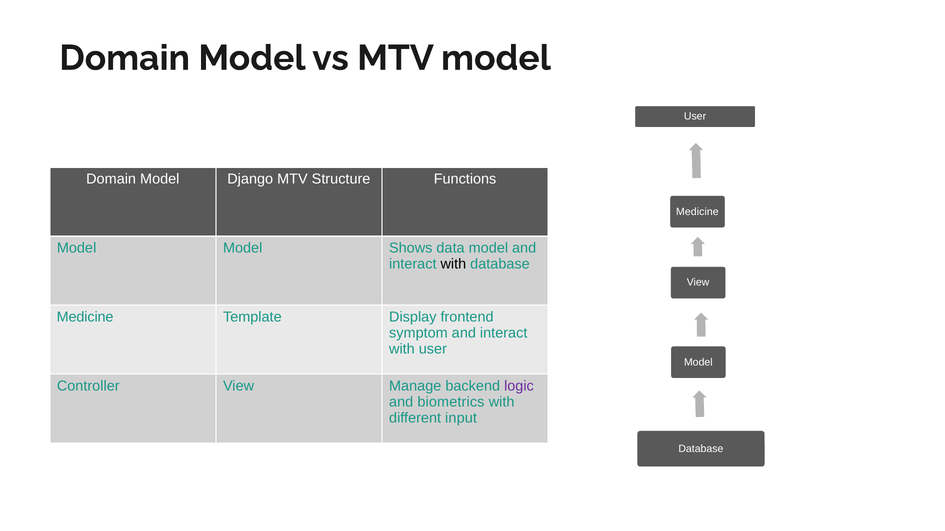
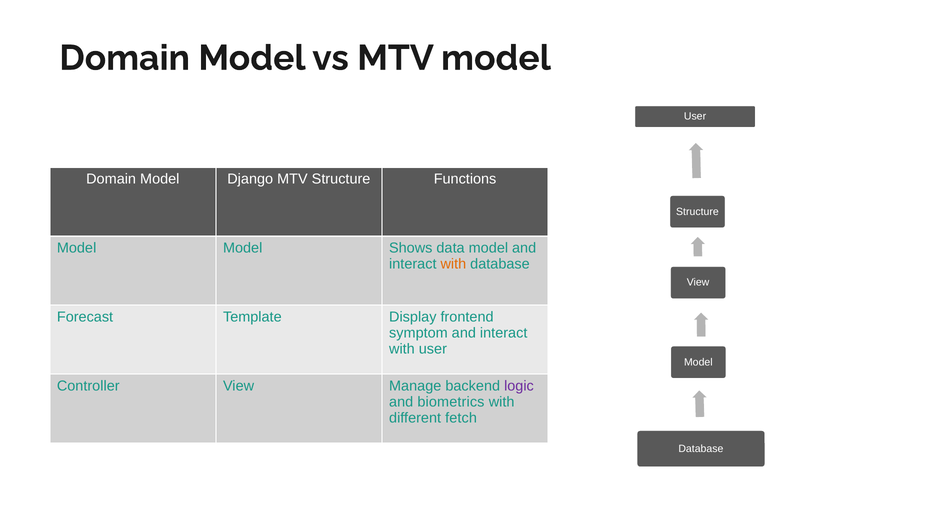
Medicine at (697, 212): Medicine -> Structure
with at (453, 264) colour: black -> orange
Medicine at (85, 317): Medicine -> Forecast
input: input -> fetch
